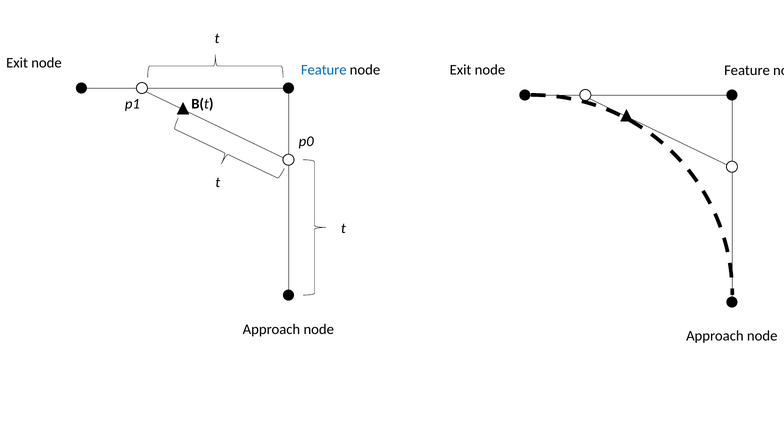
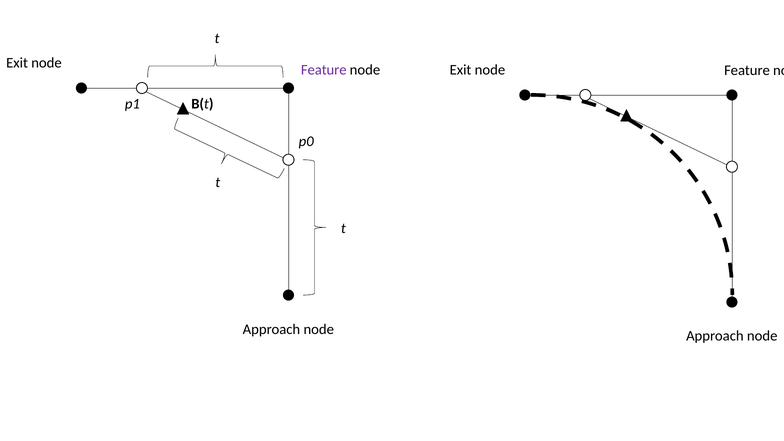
Feature at (324, 70) colour: blue -> purple
